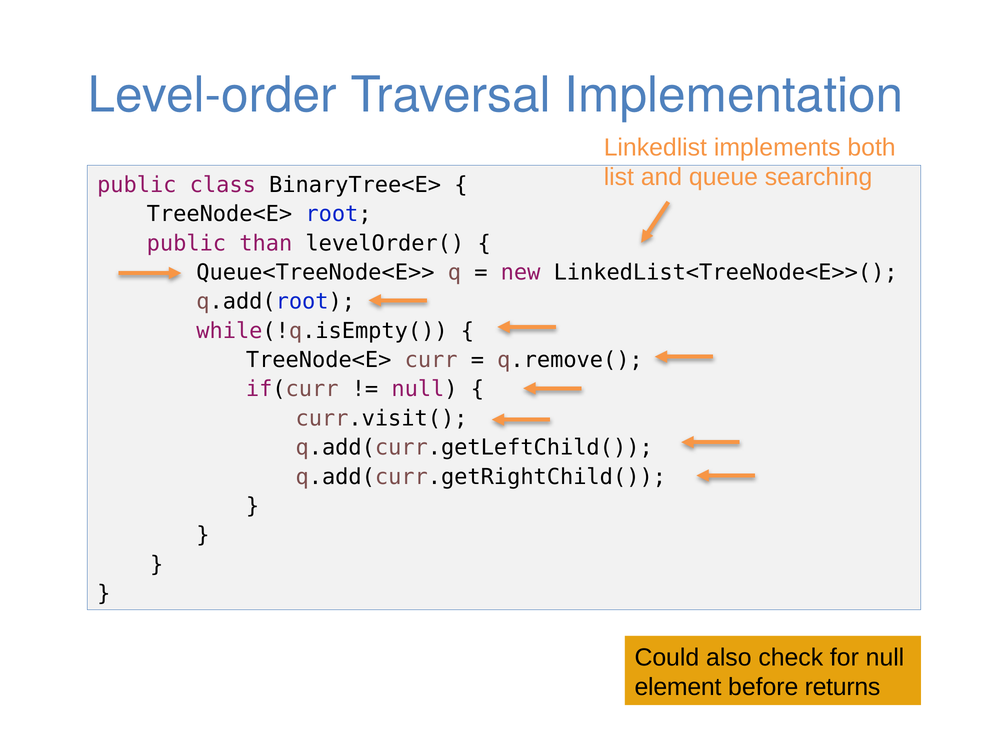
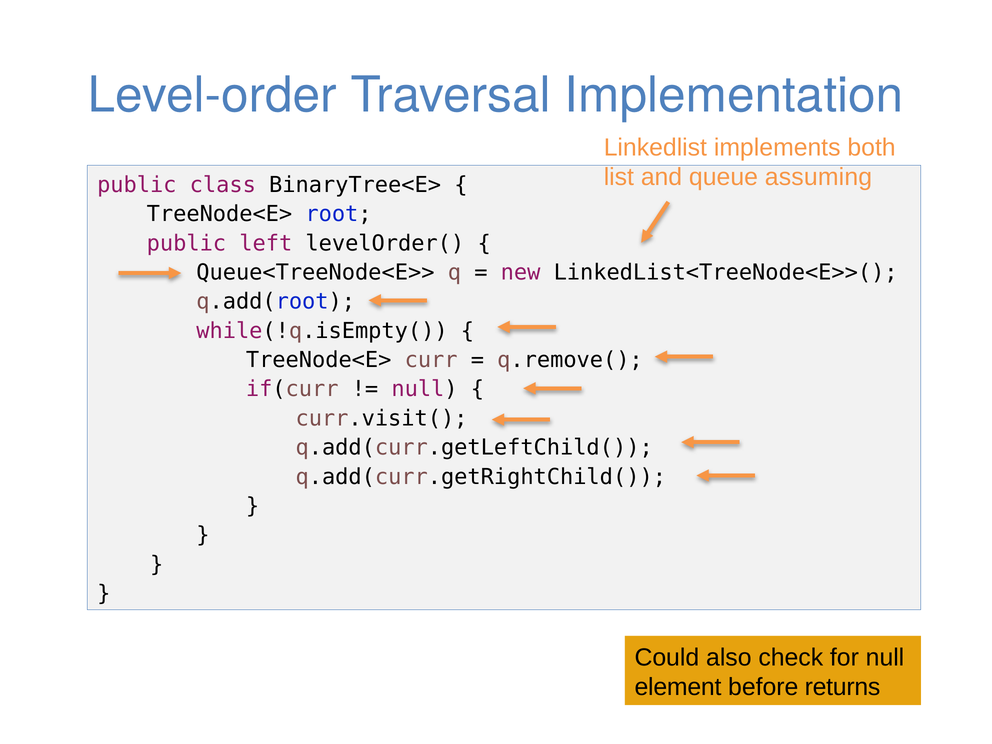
searching: searching -> assuming
than: than -> left
